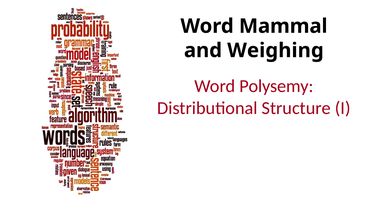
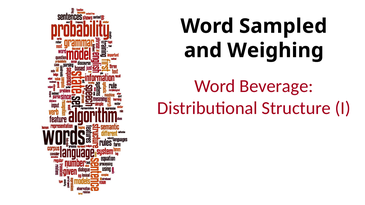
Mammal: Mammal -> Sampled
Polysemy: Polysemy -> Beverage
